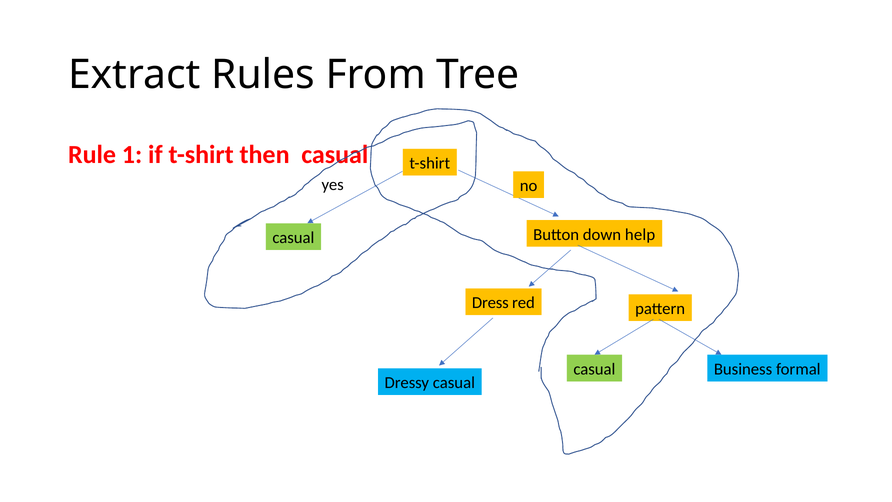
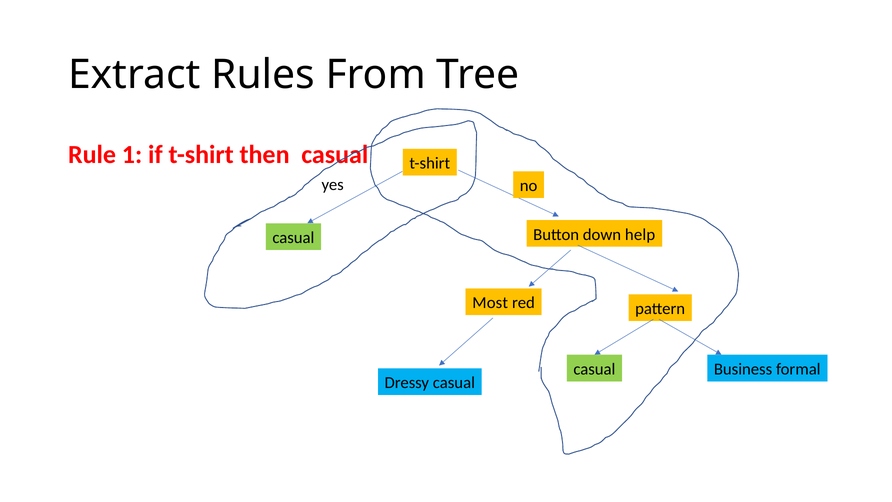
Dress: Dress -> Most
